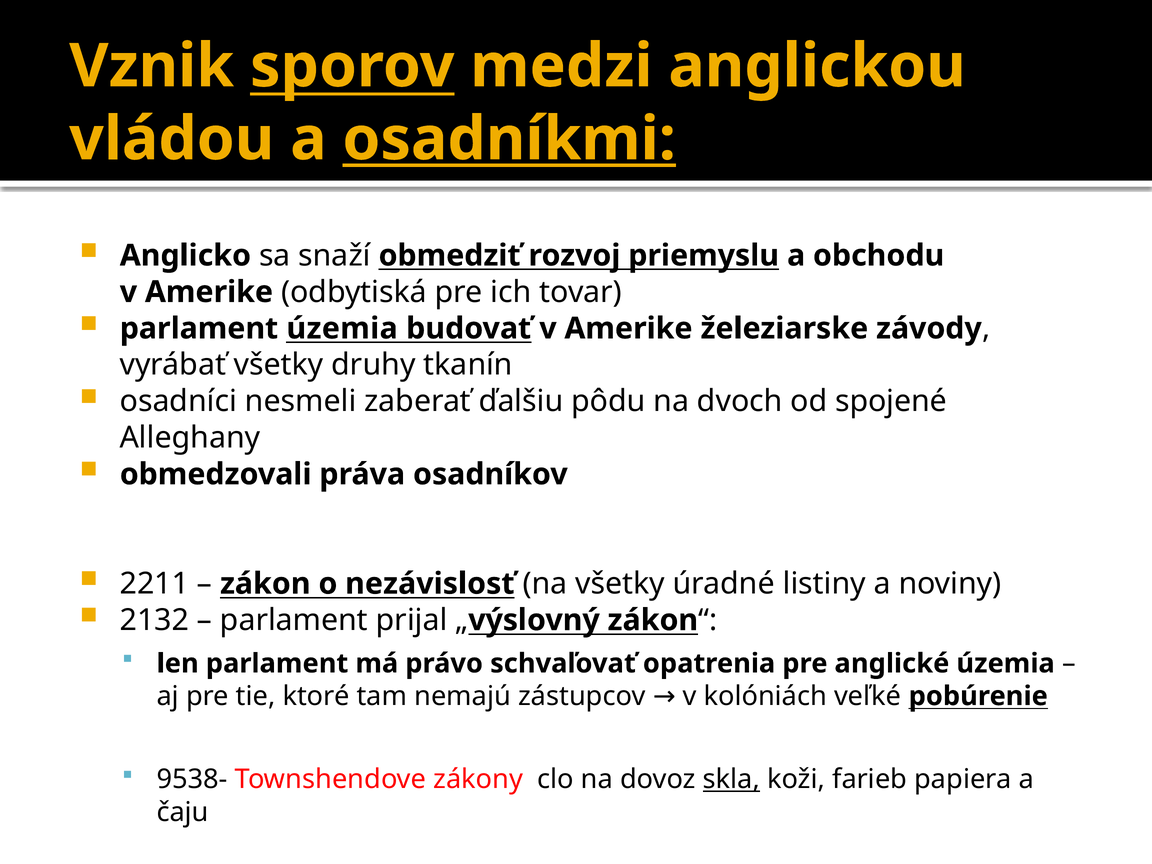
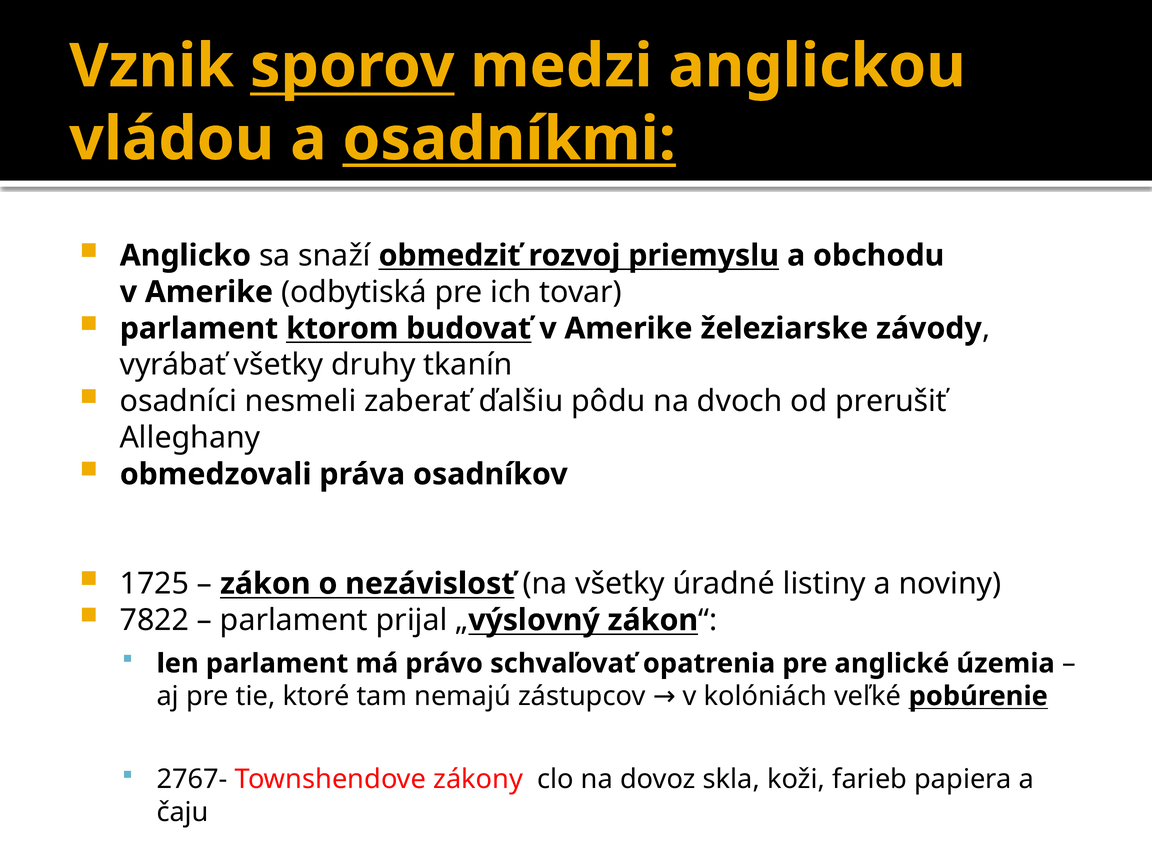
parlament územia: územia -> ktorom
spojené: spojené -> prerušiť
2211: 2211 -> 1725
2132: 2132 -> 7822
9538-: 9538- -> 2767-
skla underline: present -> none
